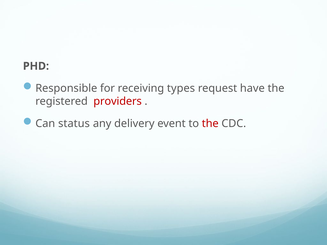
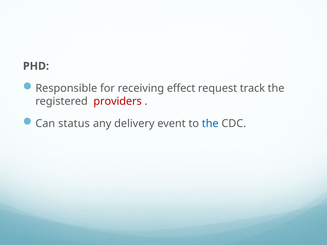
types: types -> effect
have: have -> track
the at (210, 124) colour: red -> blue
